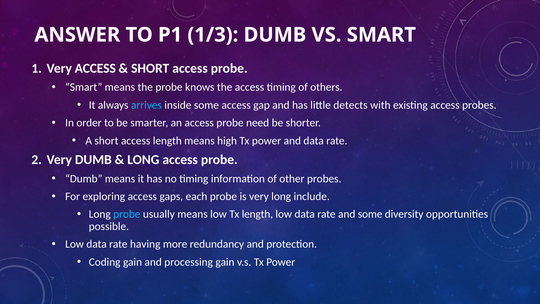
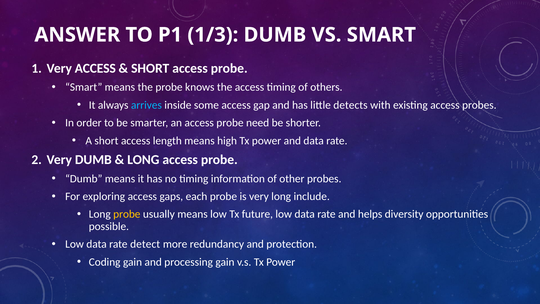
probe at (127, 214) colour: light blue -> yellow
Tx length: length -> future
and some: some -> helps
having: having -> detect
